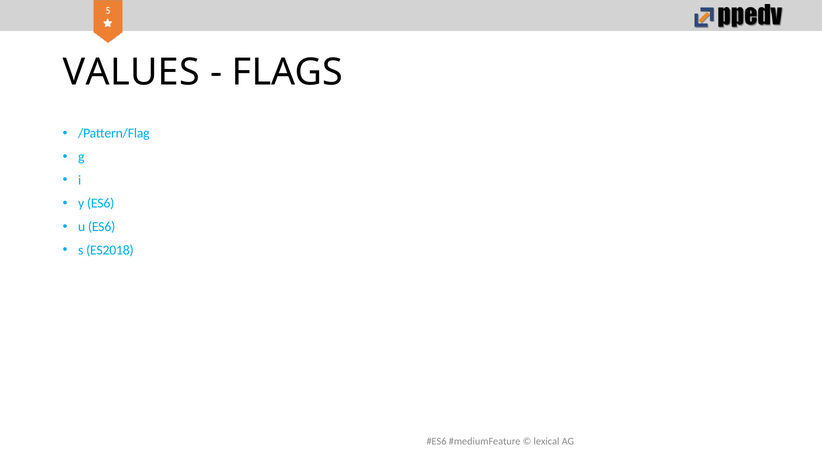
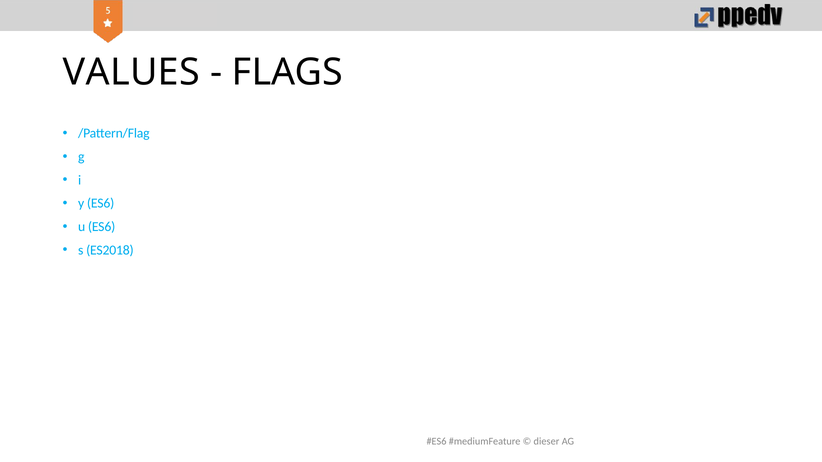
lexical: lexical -> dieser
